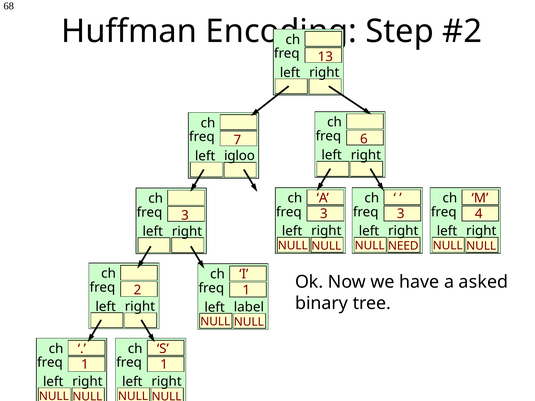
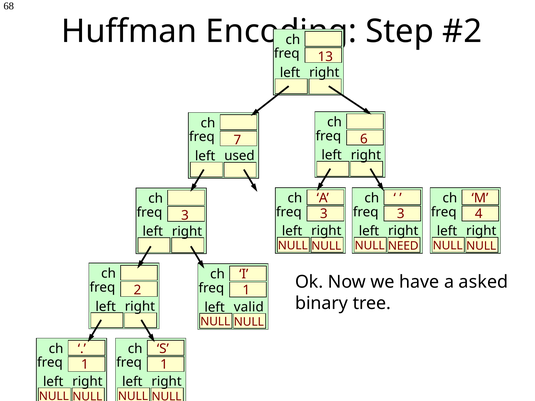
igloo: igloo -> used
label: label -> valid
